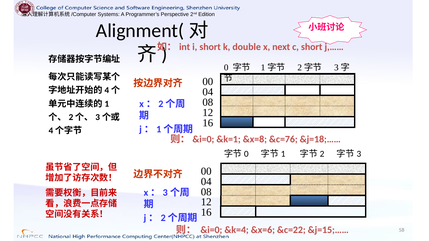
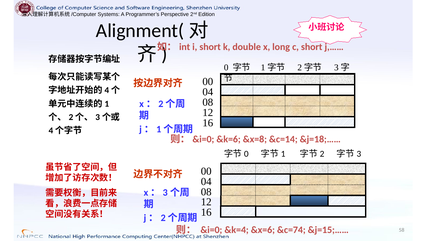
next: next -> long
&k=1: &k=1 -> &k=6
&c=76: &c=76 -> &c=14
&c=22: &c=22 -> &c=74
